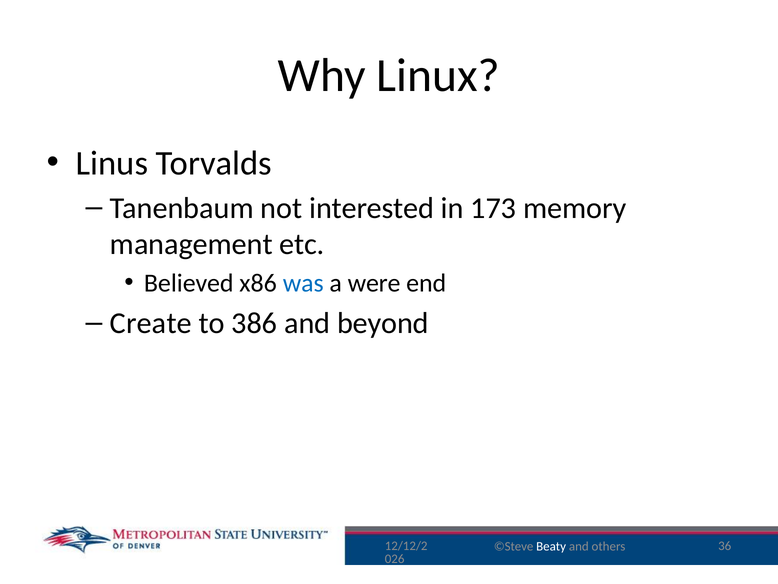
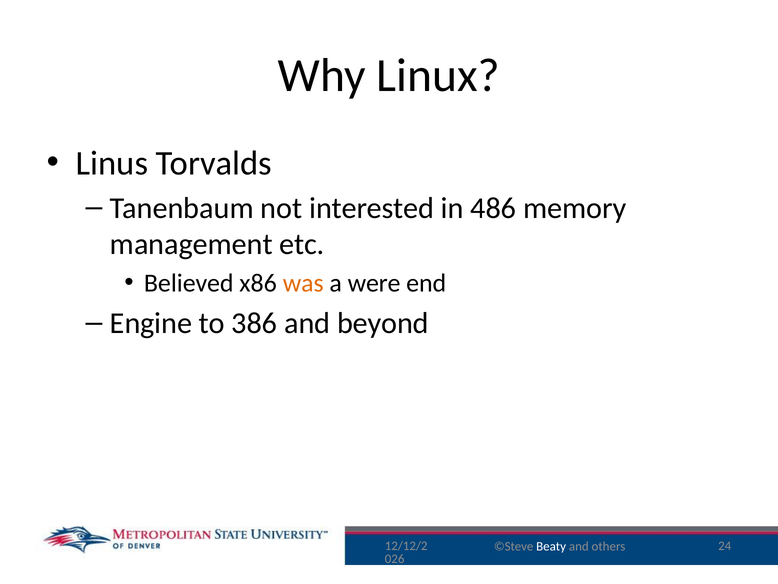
173: 173 -> 486
was colour: blue -> orange
Create: Create -> Engine
36: 36 -> 24
